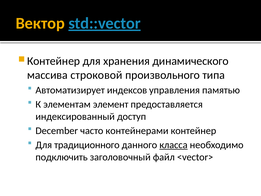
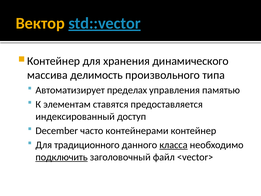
строковой: строковой -> делимость
индексов: индексов -> пределах
элемент: элемент -> ставятся
подключить underline: none -> present
